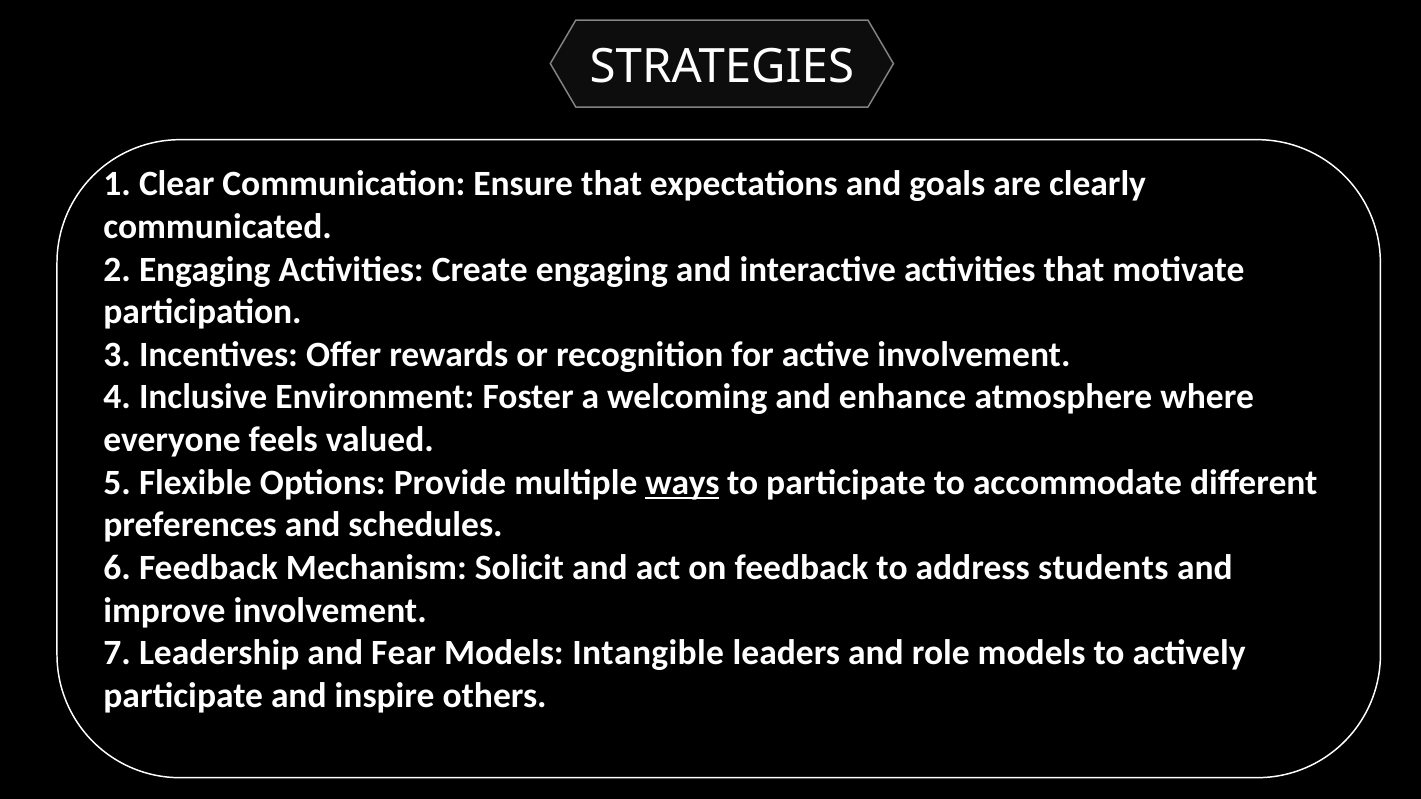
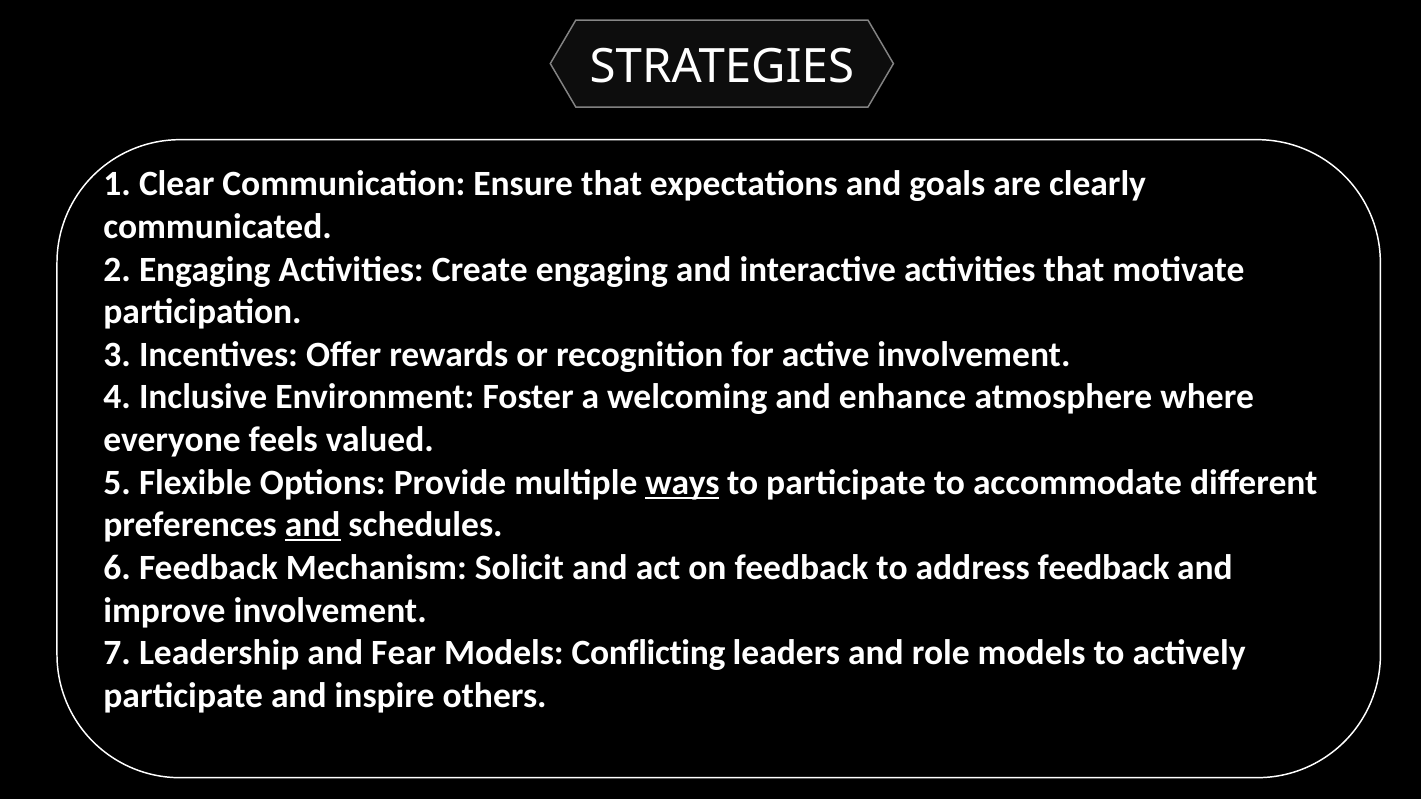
and at (313, 525) underline: none -> present
address students: students -> feedback
Intangible: Intangible -> Conflicting
